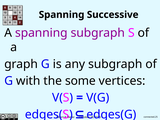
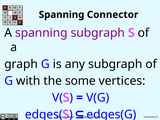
Successive: Successive -> Connector
